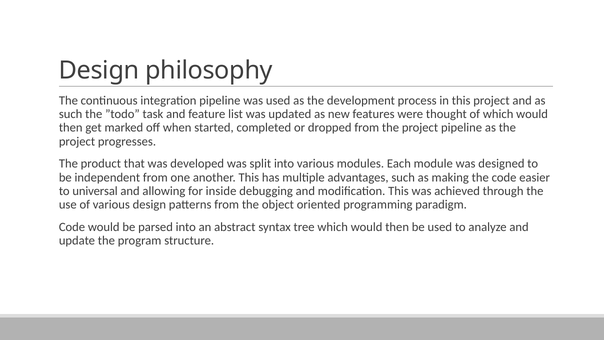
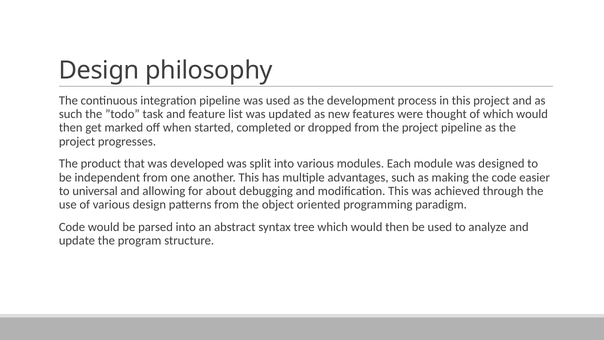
inside: inside -> about
